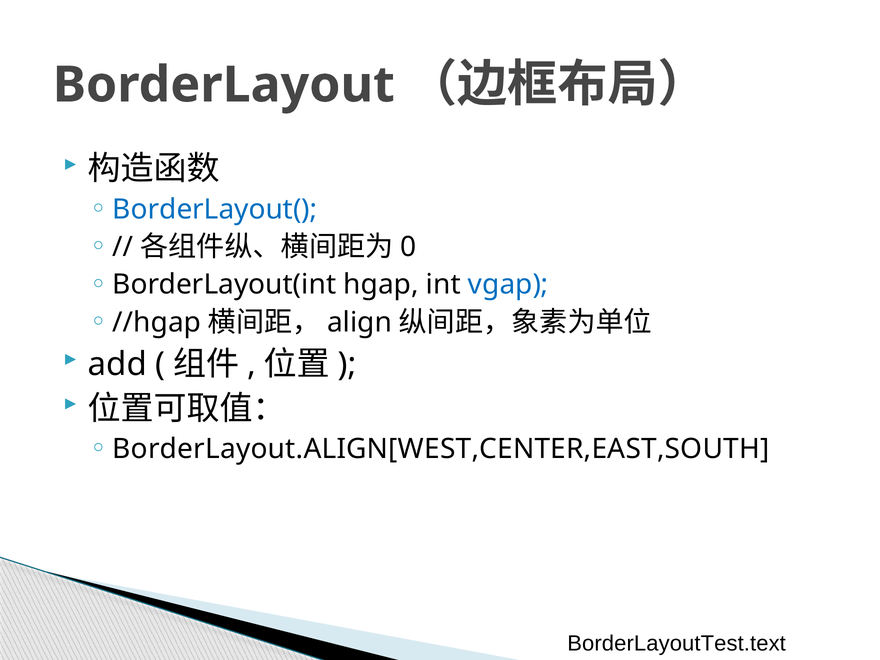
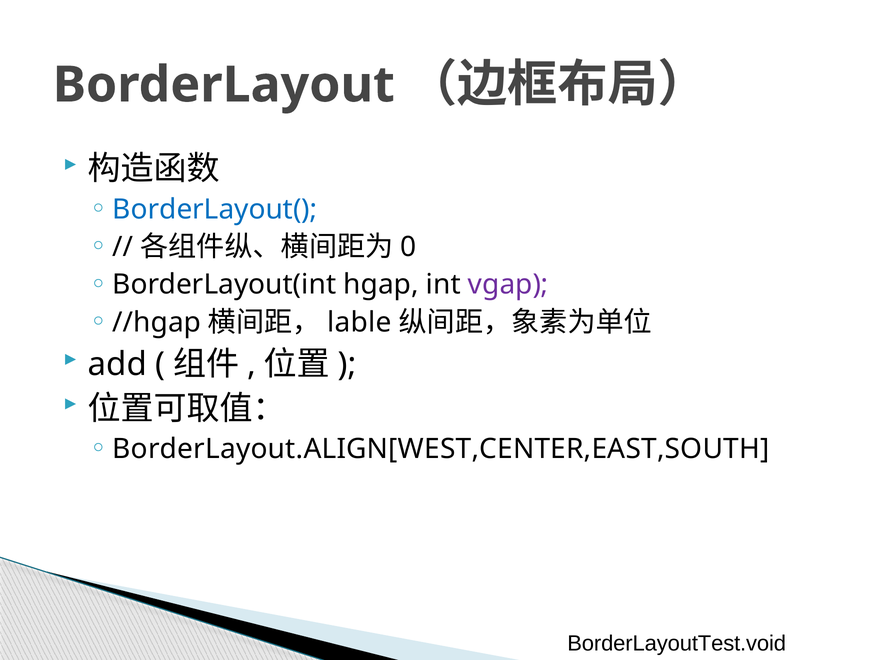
vgap colour: blue -> purple
align: align -> lable
BorderLayoutTest.text: BorderLayoutTest.text -> BorderLayoutTest.void
